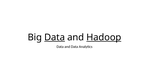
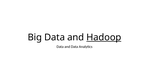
Data at (55, 37) underline: present -> none
